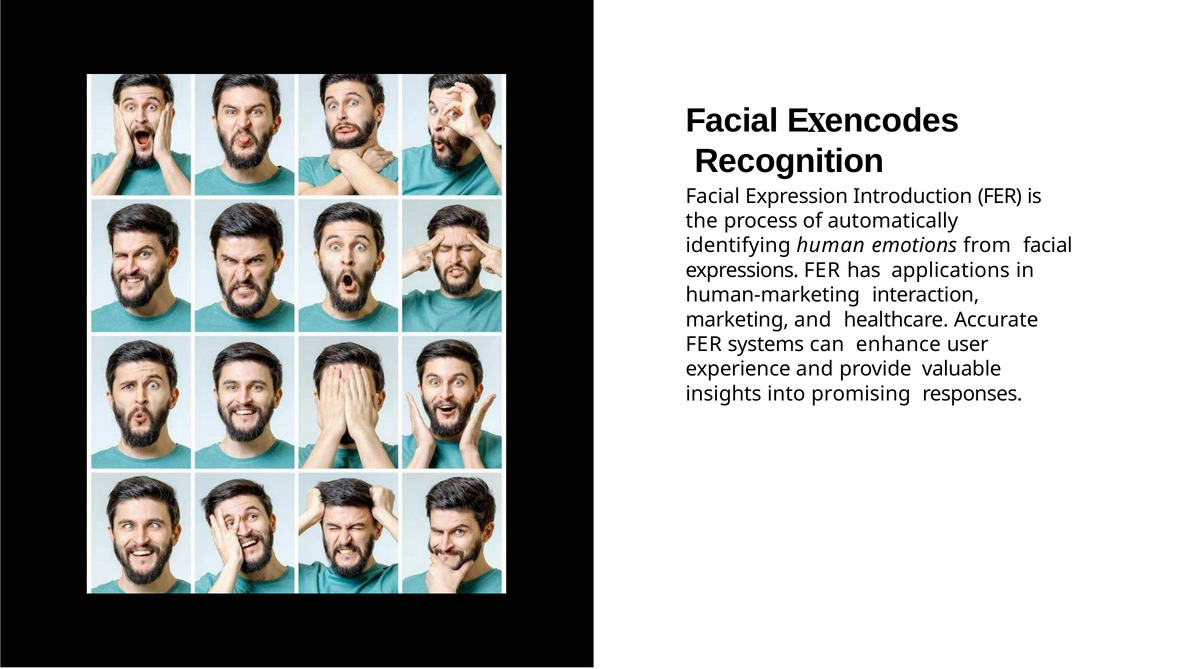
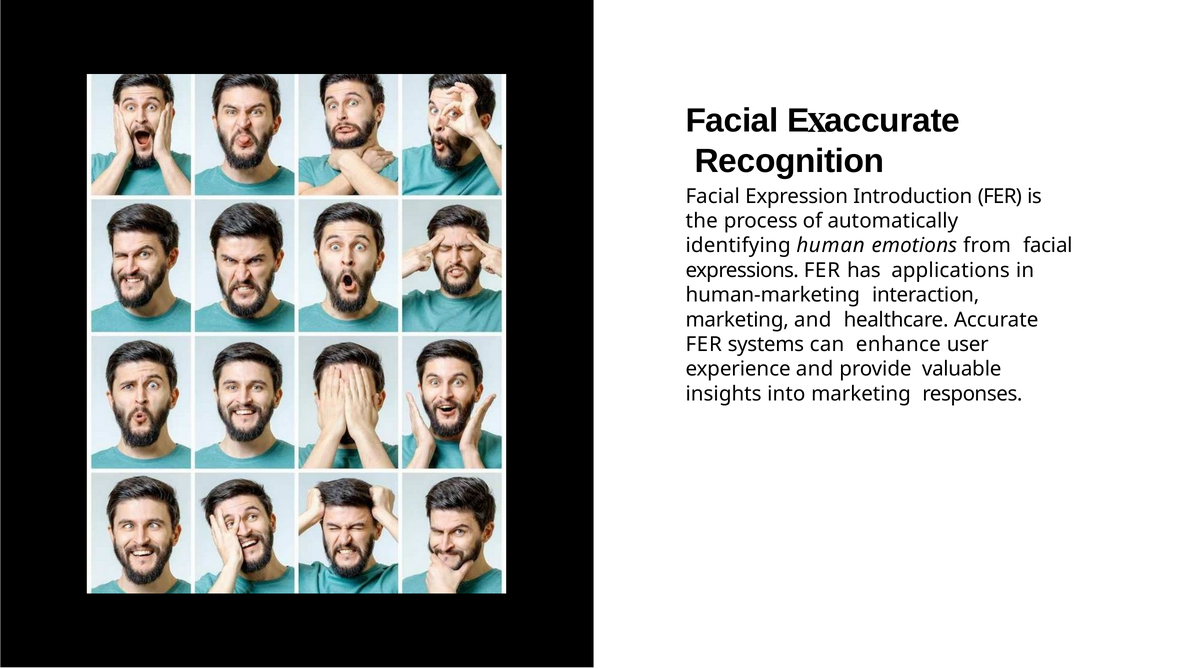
E encodes: encodes -> accurate
into promising: promising -> marketing
